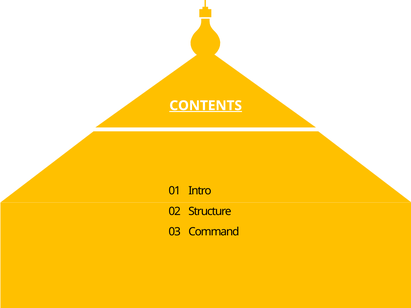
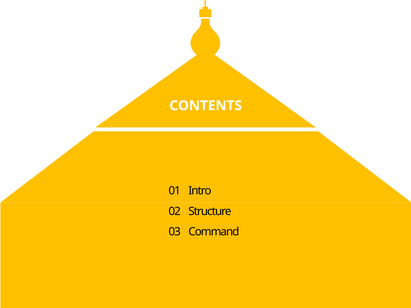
CONTENTS underline: present -> none
